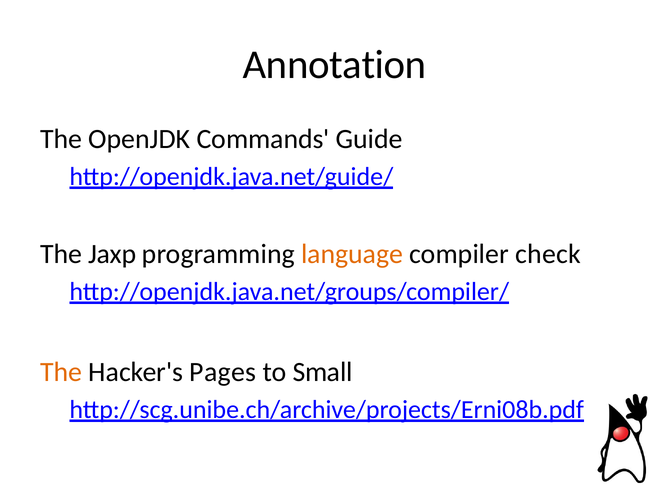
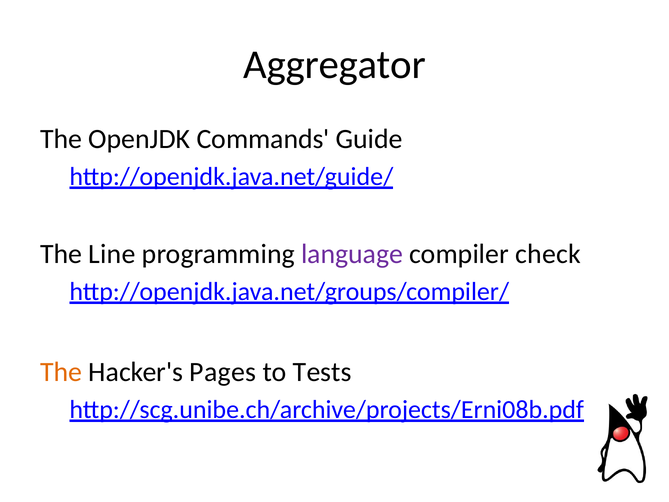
Annotation: Annotation -> Aggregator
Jaxp: Jaxp -> Line
language colour: orange -> purple
Small: Small -> Tests
